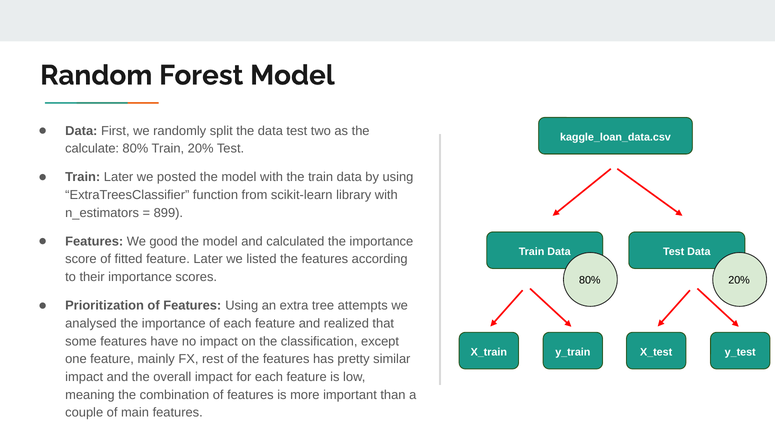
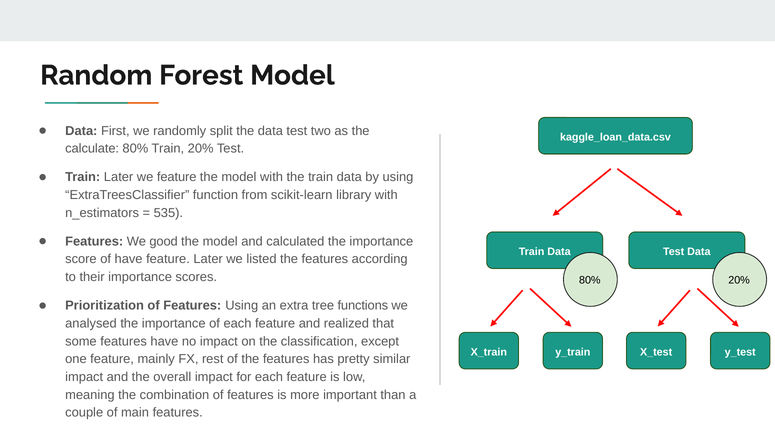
we posted: posted -> feature
899: 899 -> 535
of fitted: fitted -> have
attempts: attempts -> functions
